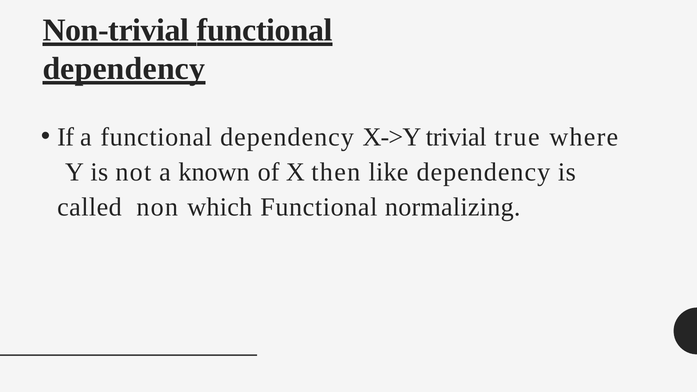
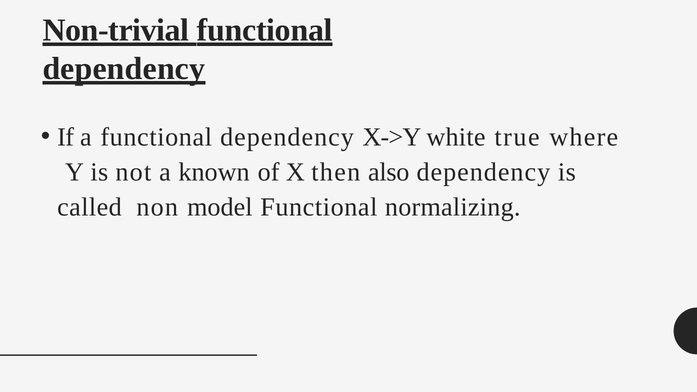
trivial: trivial -> white
like: like -> also
which: which -> model
